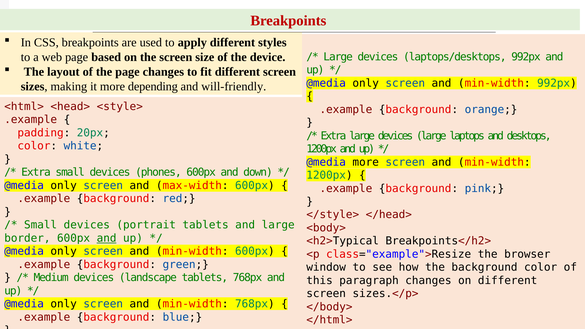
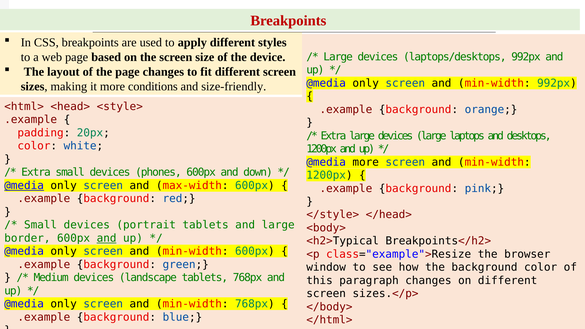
depending: depending -> conditions
will-friendly: will-friendly -> size-friendly
@media at (24, 186) underline: none -> present
